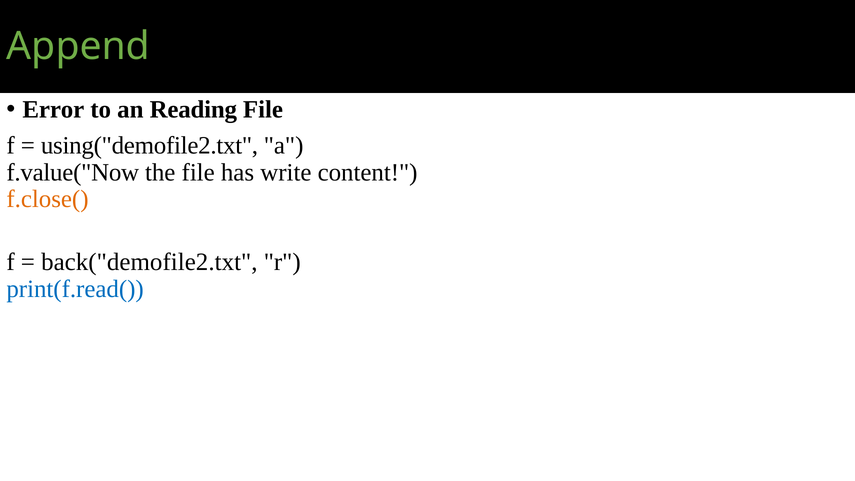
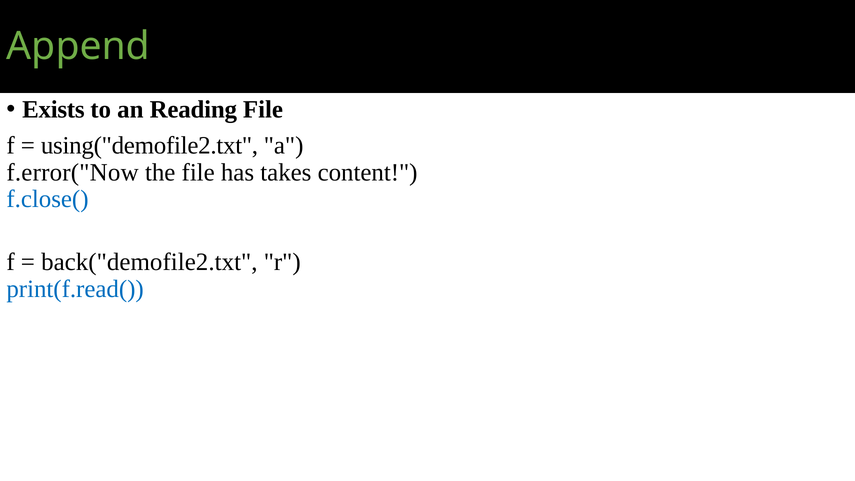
Error: Error -> Exists
f.value("Now: f.value("Now -> f.error("Now
write: write -> takes
f.close( colour: orange -> blue
